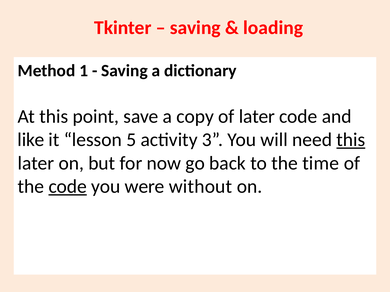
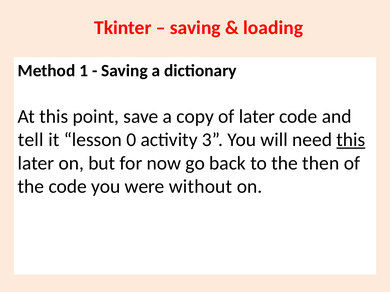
like: like -> tell
5: 5 -> 0
time: time -> then
code at (68, 187) underline: present -> none
